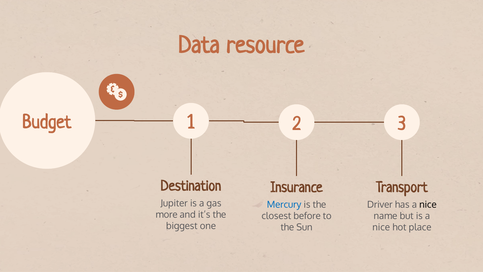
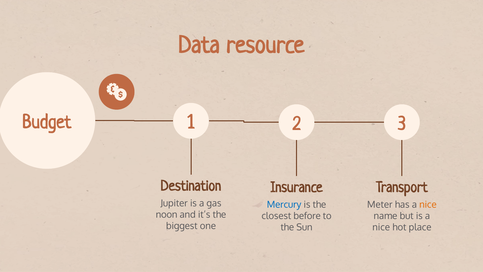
Driver: Driver -> Meter
nice at (428, 205) colour: black -> orange
more: more -> noon
